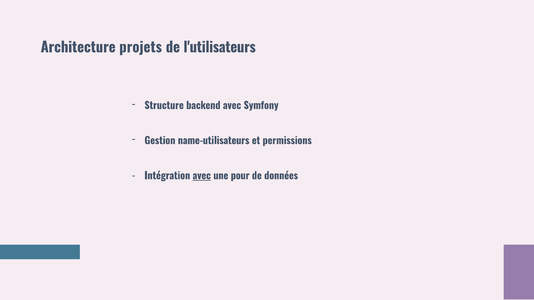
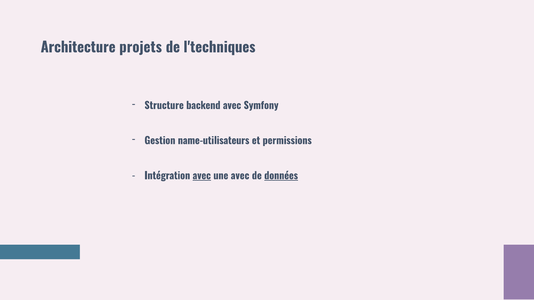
l'utilisateurs: l'utilisateurs -> l'techniques
une pour: pour -> avec
données underline: none -> present
